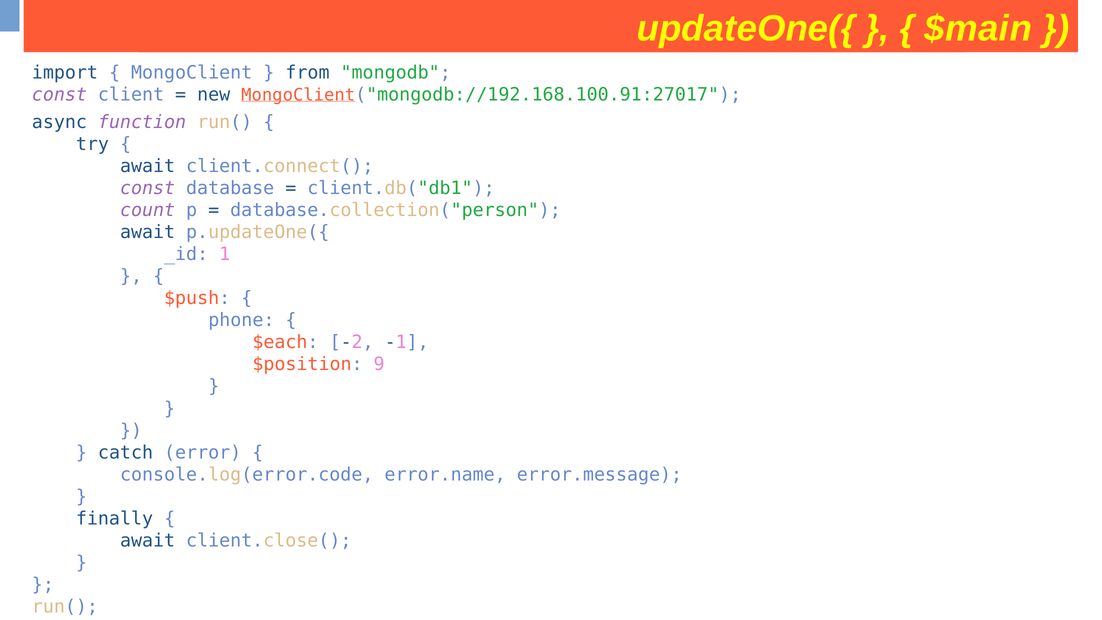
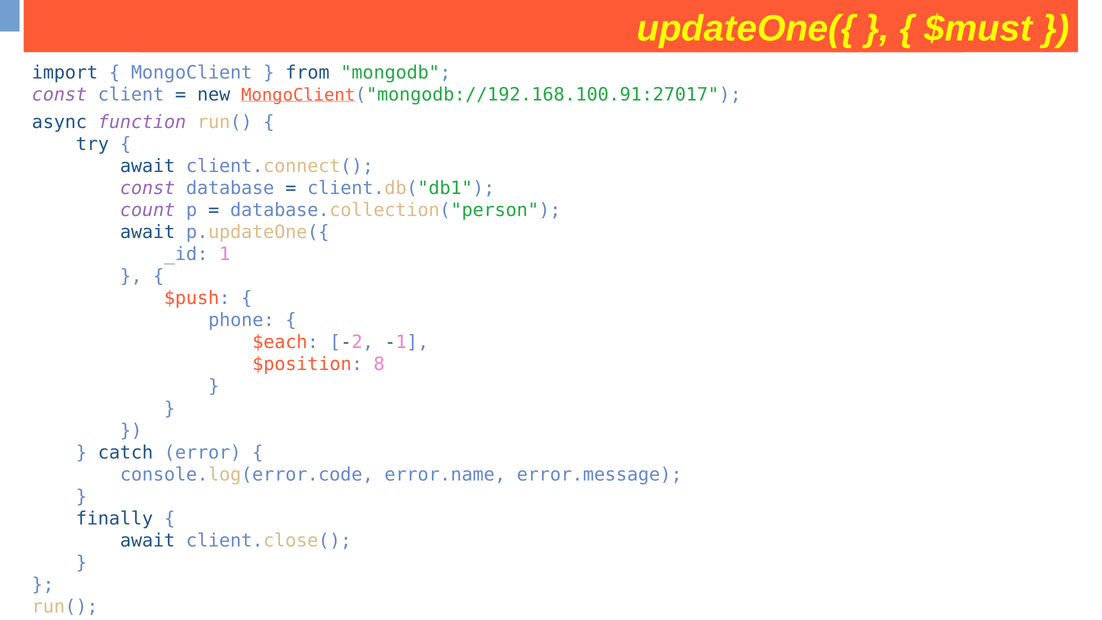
$main: $main -> $must
9: 9 -> 8
